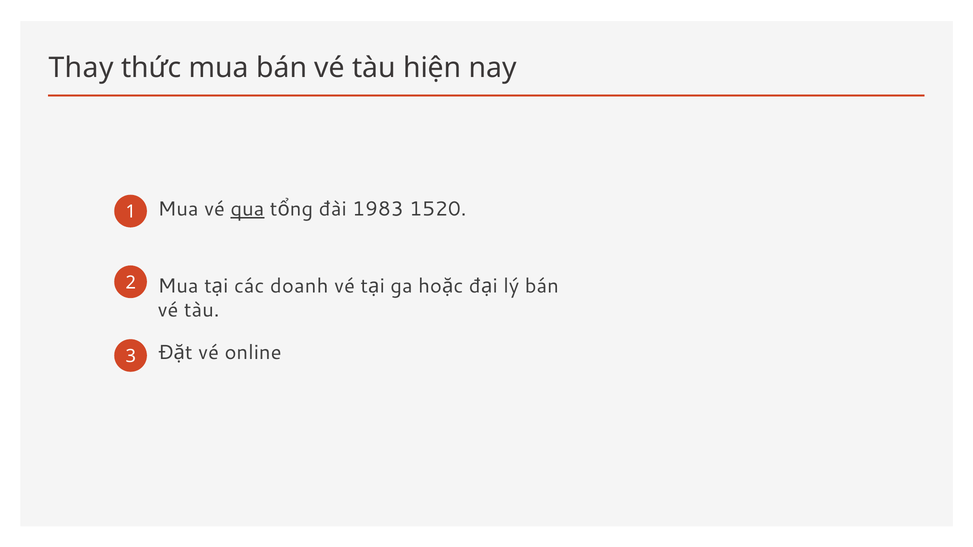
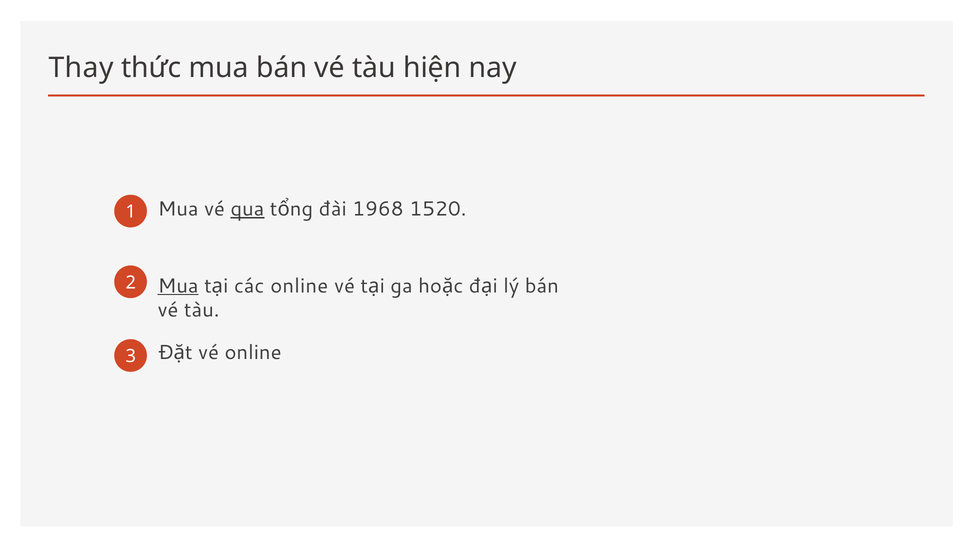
1983: 1983 -> 1968
Mua at (178, 286) underline: none -> present
các doanh: doanh -> online
